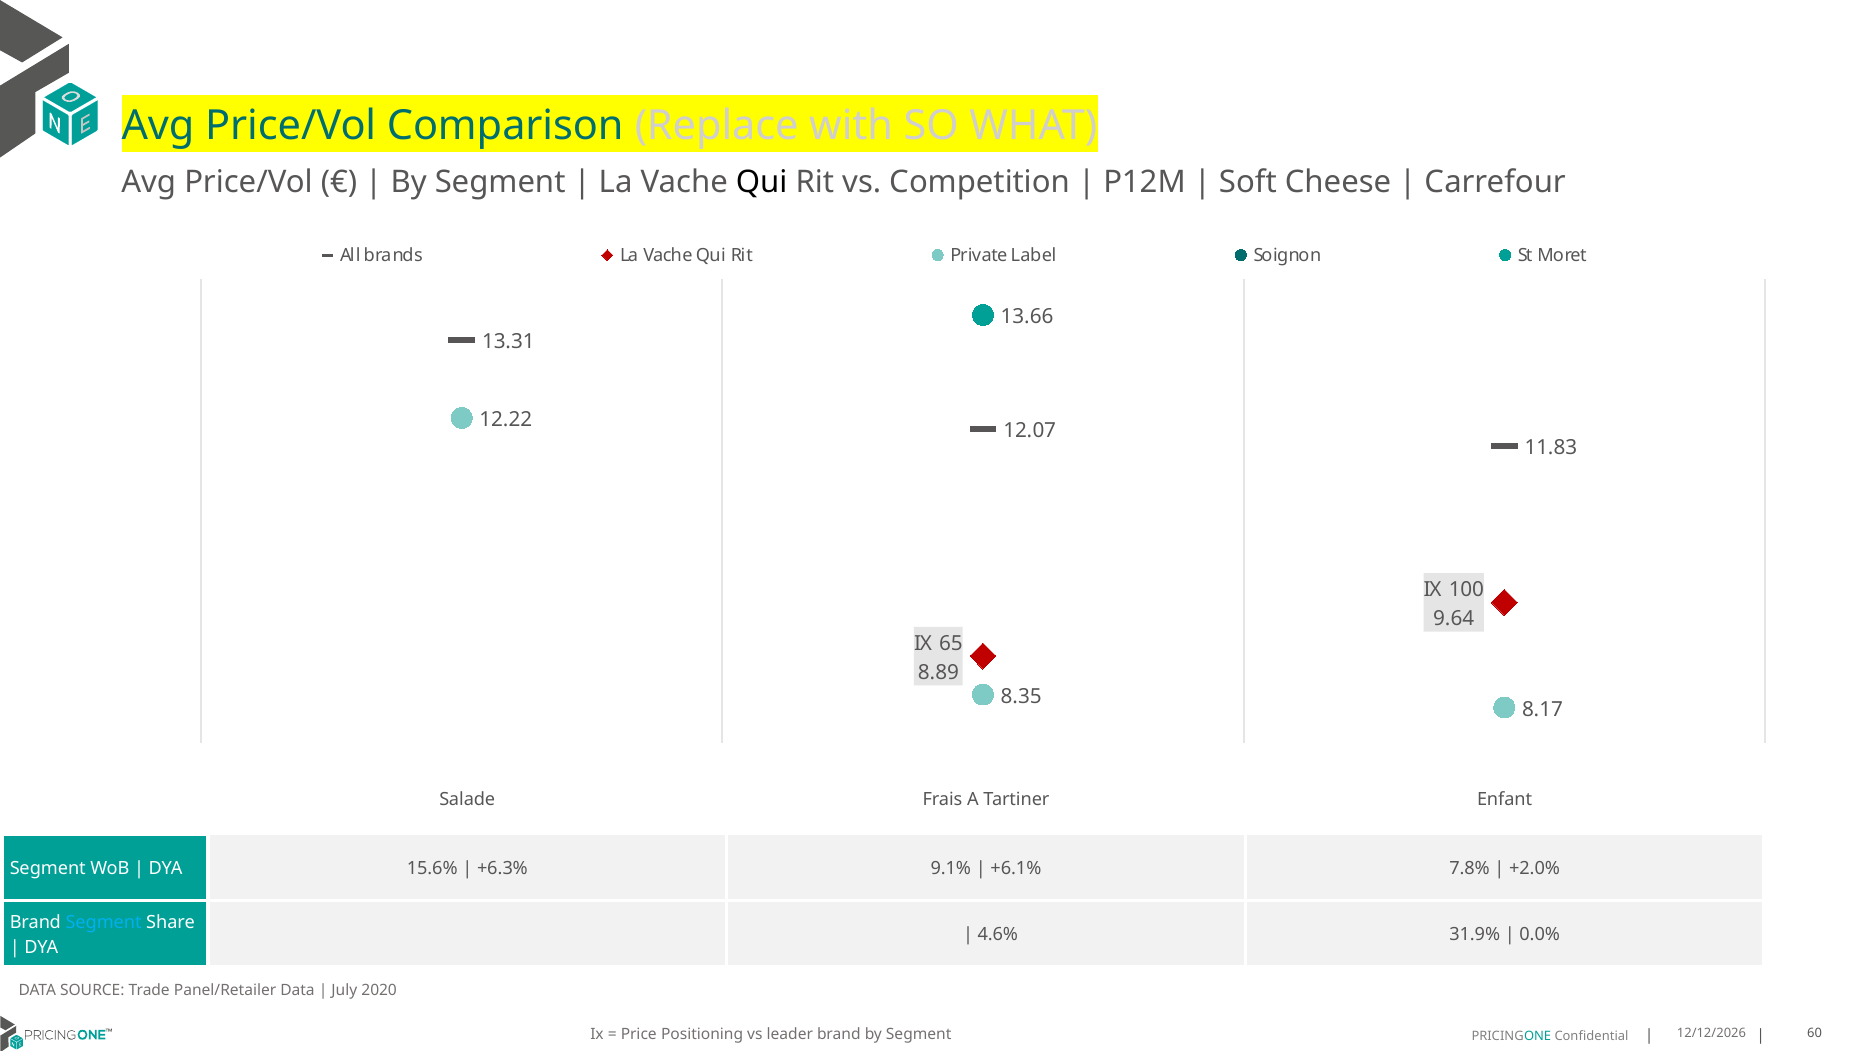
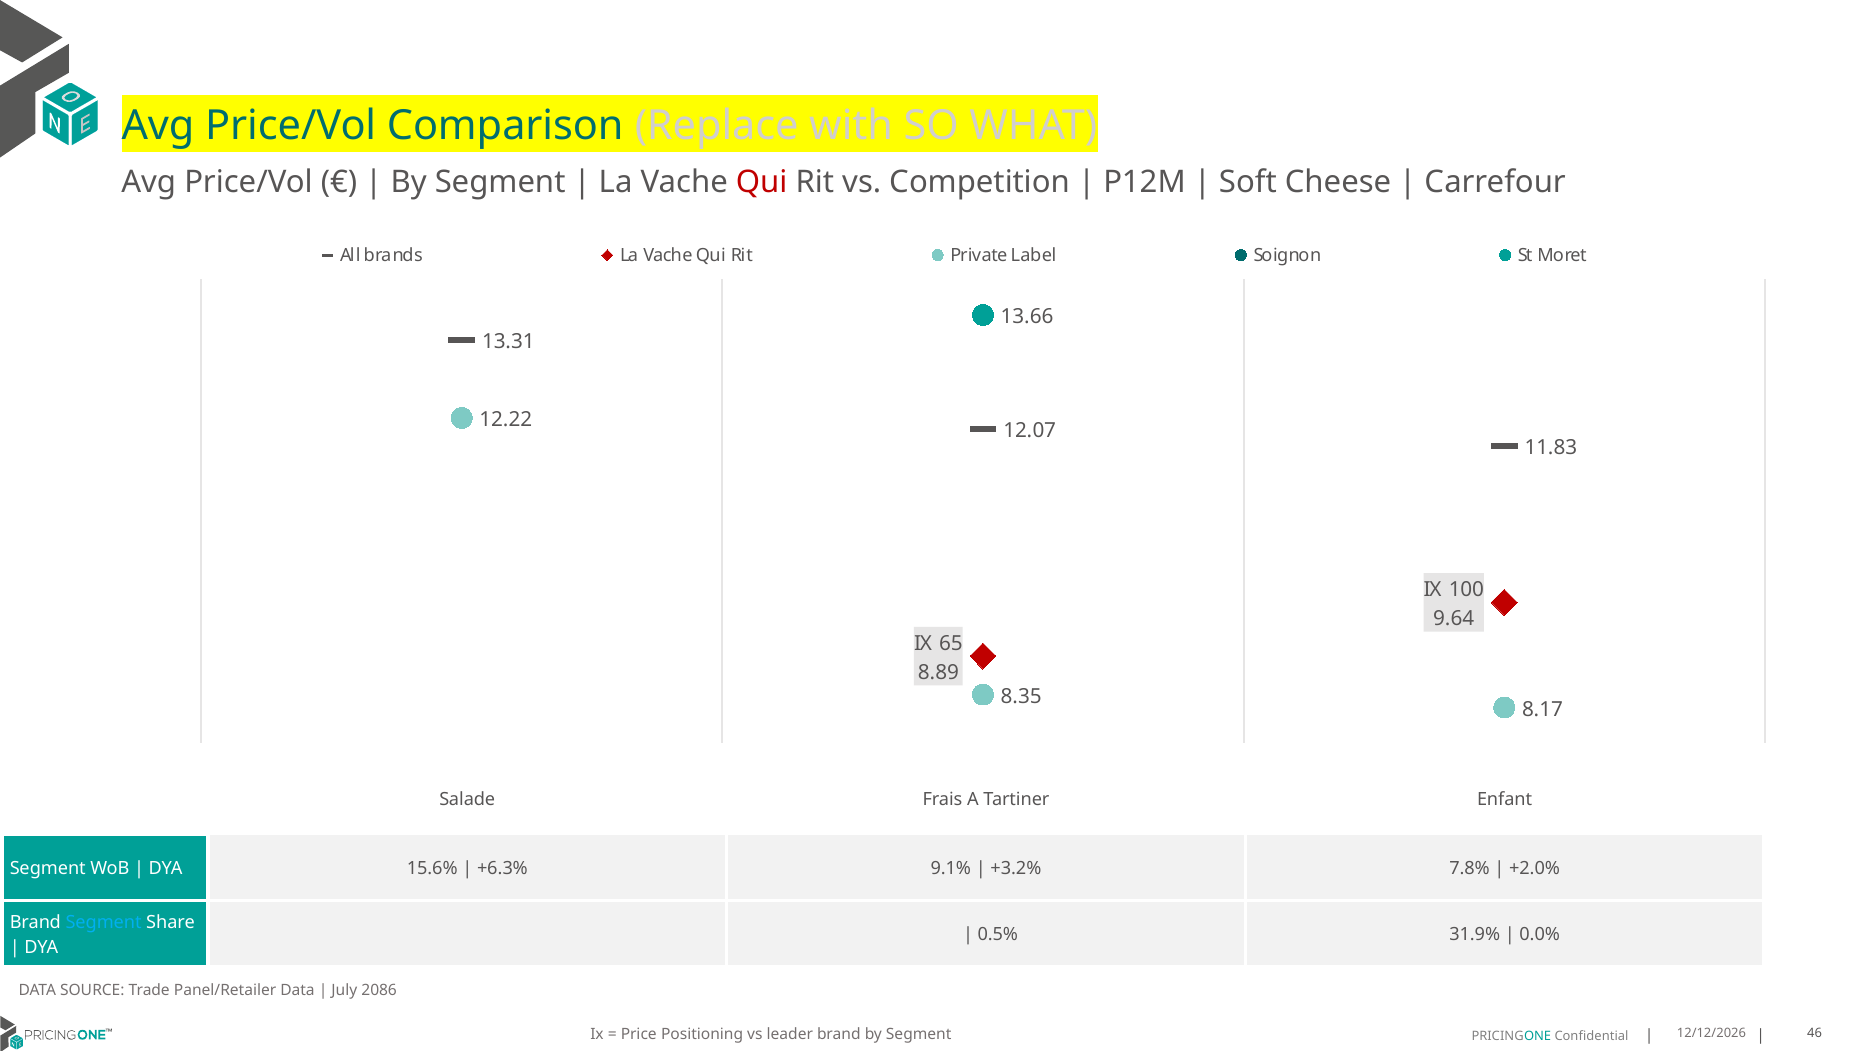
Qui at (762, 182) colour: black -> red
+6.1%: +6.1% -> +3.2%
4.6%: 4.6% -> 0.5%
2020: 2020 -> 2086
60: 60 -> 46
